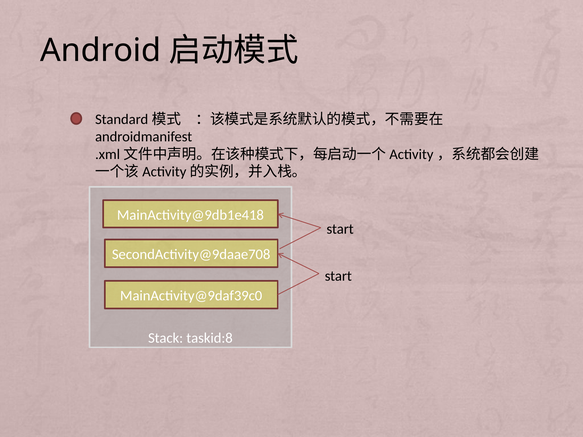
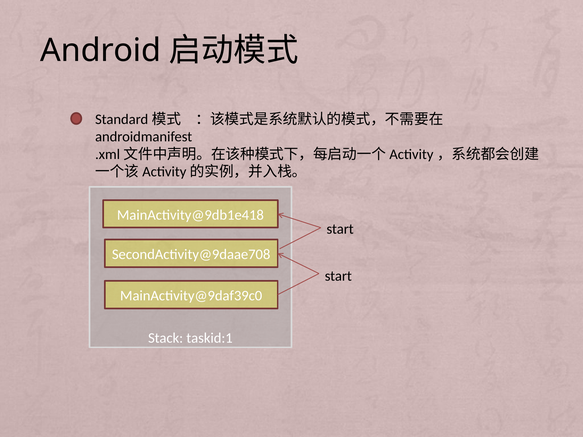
taskid:8: taskid:8 -> taskid:1
